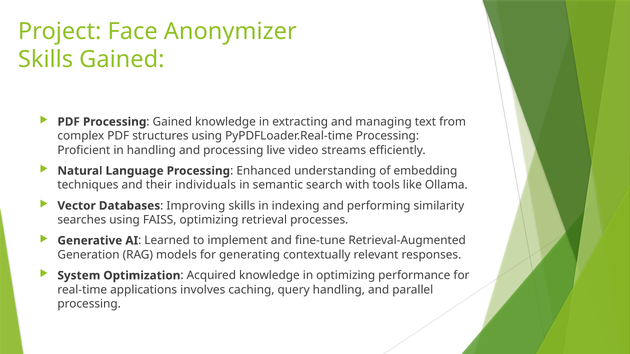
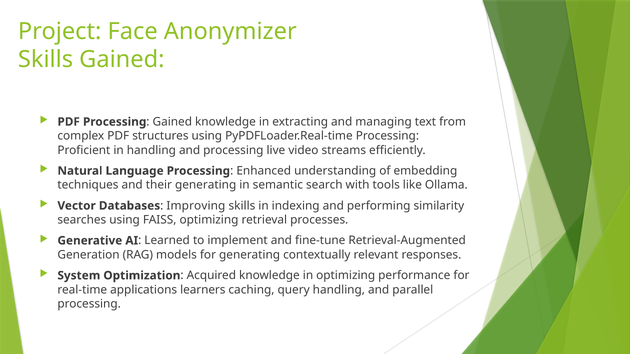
their individuals: individuals -> generating
involves: involves -> learners
